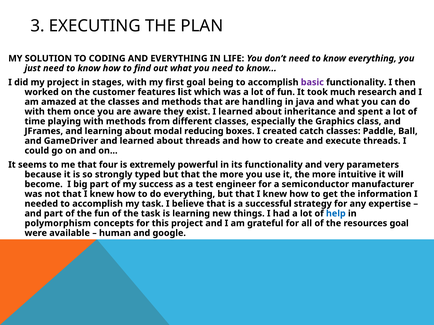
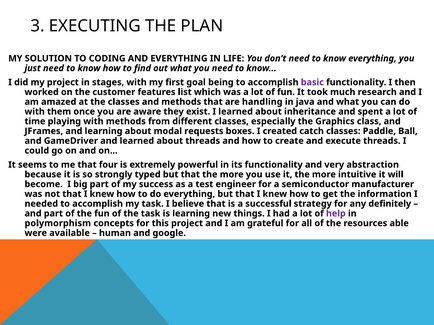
reducing: reducing -> requests
parameters: parameters -> abstraction
expertise: expertise -> definitely
help colour: blue -> purple
resources goal: goal -> able
